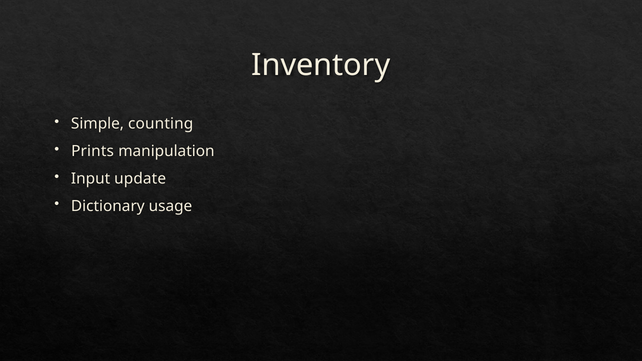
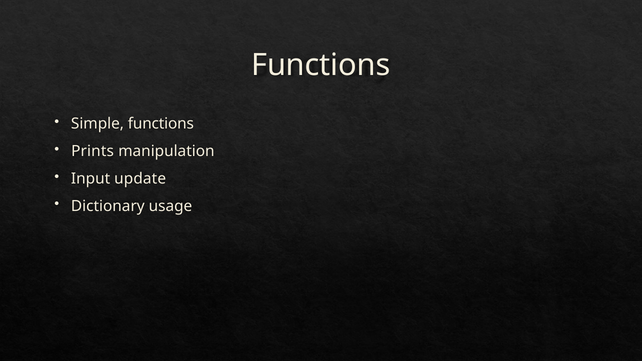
Inventory at (321, 65): Inventory -> Functions
Simple counting: counting -> functions
